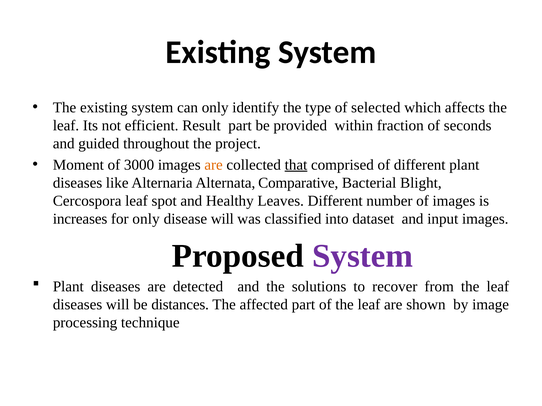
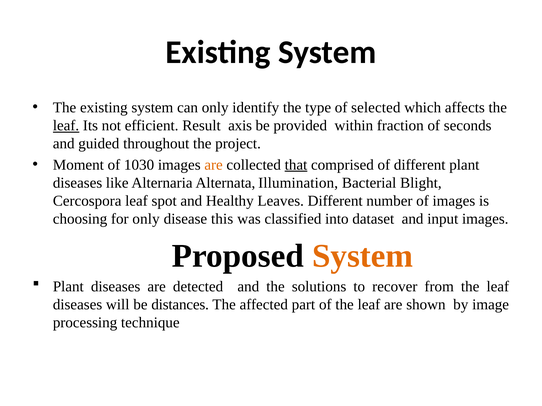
leaf at (66, 126) underline: none -> present
Result part: part -> axis
3000: 3000 -> 1030
Comparative: Comparative -> Illumination
increases: increases -> choosing
disease will: will -> this
System at (363, 256) colour: purple -> orange
